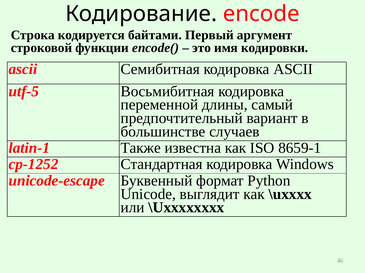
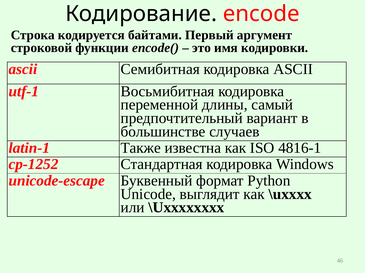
utf-5: utf-5 -> utf-1
8659-1: 8659-1 -> 4816-1
